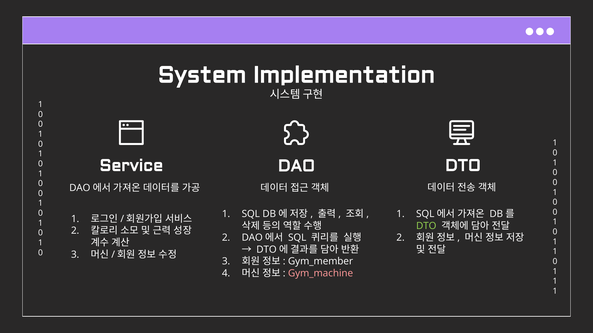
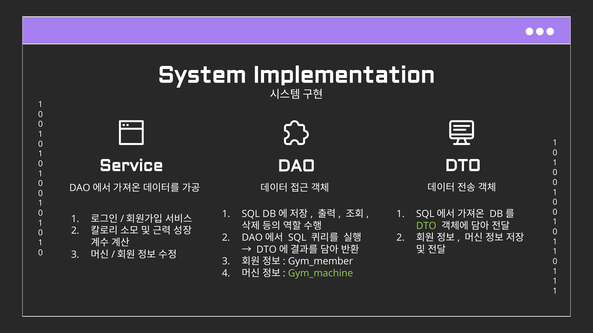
Gym_machine colour: pink -> light green
